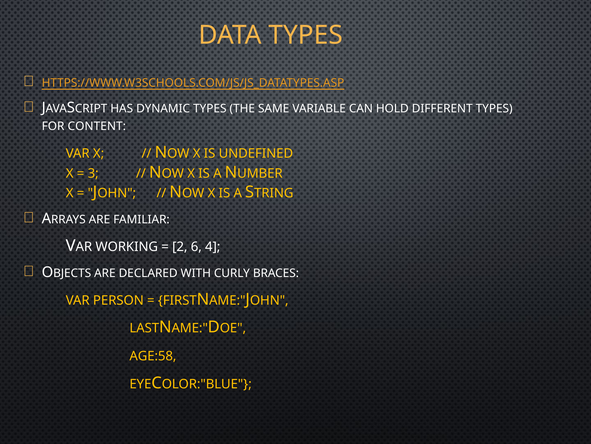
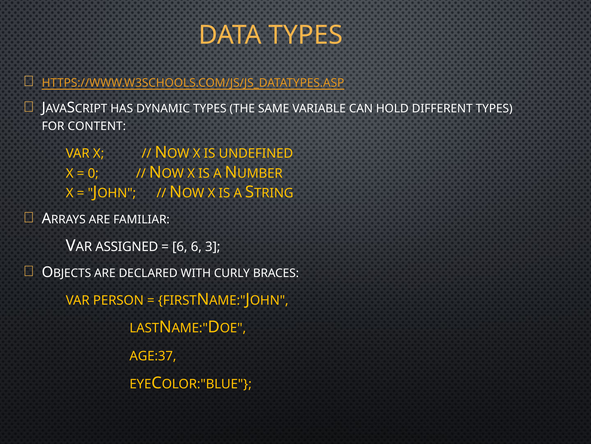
3: 3 -> 0
WORKING: WORKING -> ASSIGNED
2 at (180, 246): 2 -> 6
4: 4 -> 3
AGE:58: AGE:58 -> AGE:37
